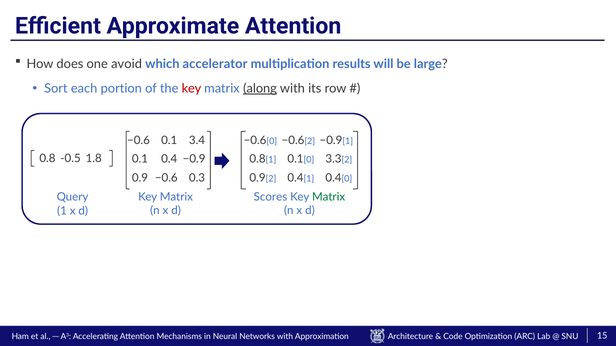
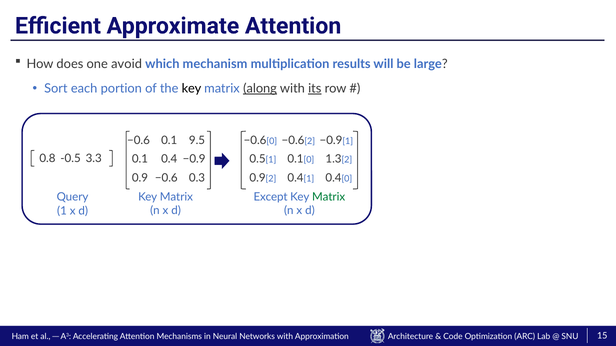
accelerator: accelerator -> mechanism
key at (191, 89) colour: red -> black
its underline: none -> present
3.4: 3.4 -> 9.5
1.8: 1.8 -> 3.3
0.8 at (258, 159): 0.8 -> 0.5
3.3: 3.3 -> 1.3
Scores: Scores -> Except
